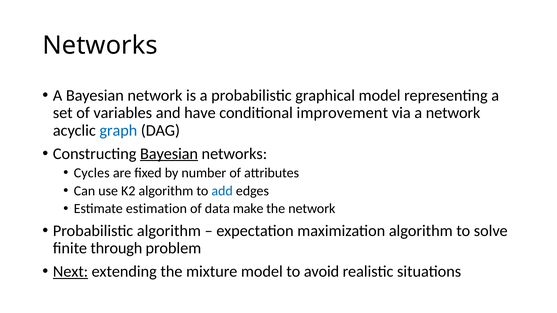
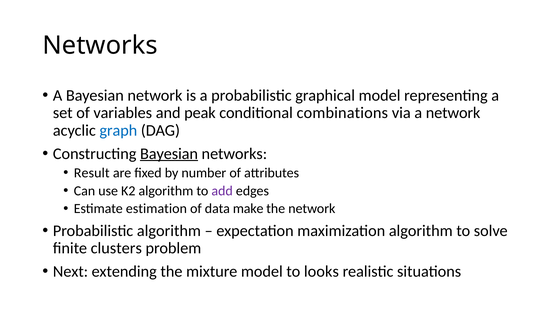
have: have -> peak
improvement: improvement -> combinations
Cycles: Cycles -> Result
add colour: blue -> purple
through: through -> clusters
Next underline: present -> none
avoid: avoid -> looks
